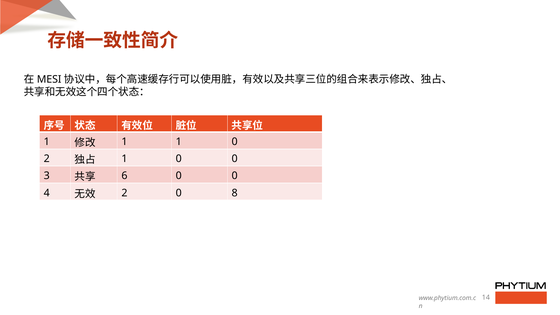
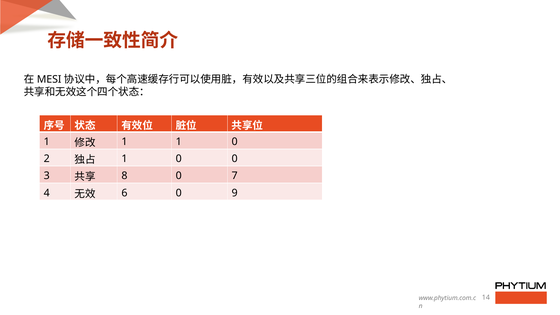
6: 6 -> 8
0 at (235, 176): 0 -> 7
2 at (124, 193): 2 -> 6
8: 8 -> 9
